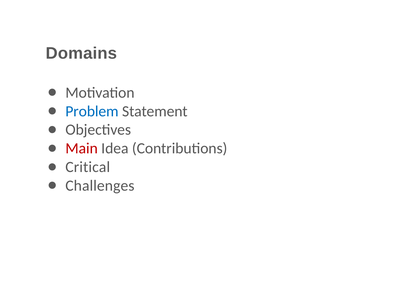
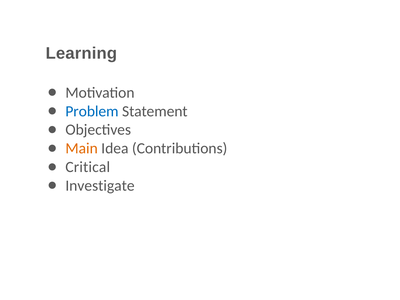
Domains: Domains -> Learning
Main colour: red -> orange
Challenges: Challenges -> Investigate
